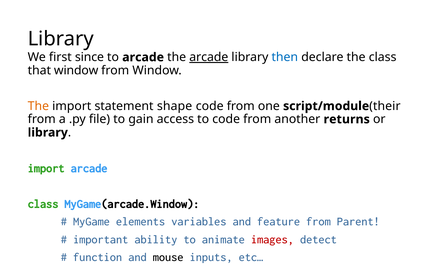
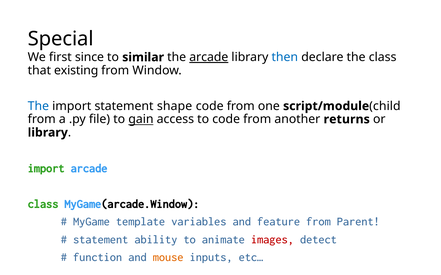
Library at (61, 39): Library -> Special
to arcade: arcade -> similar
that window: window -> existing
The at (38, 106) colour: orange -> blue
their: their -> child
gain underline: none -> present
elements: elements -> template
important at (101, 240): important -> statement
mouse colour: black -> orange
